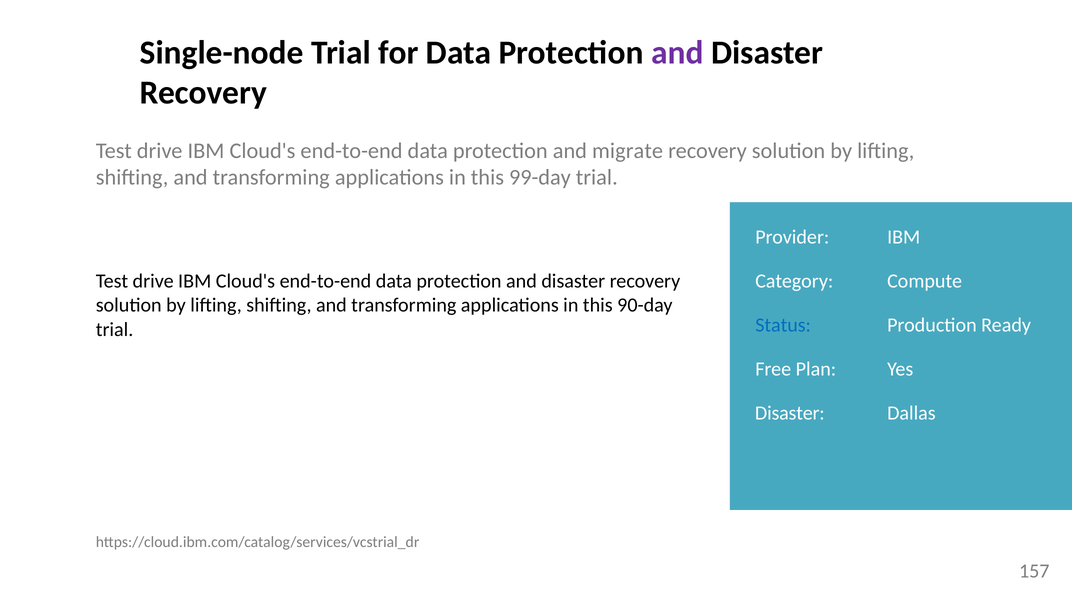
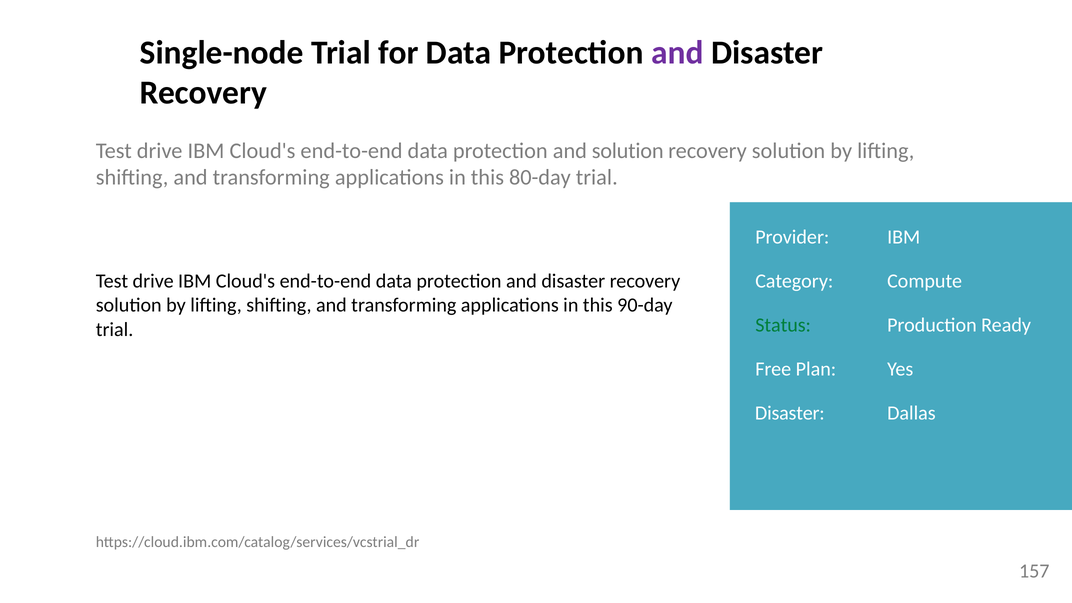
and migrate: migrate -> solution
99-day: 99-day -> 80-day
Status colour: blue -> green
